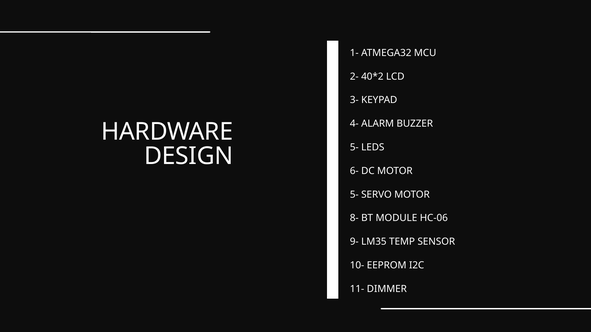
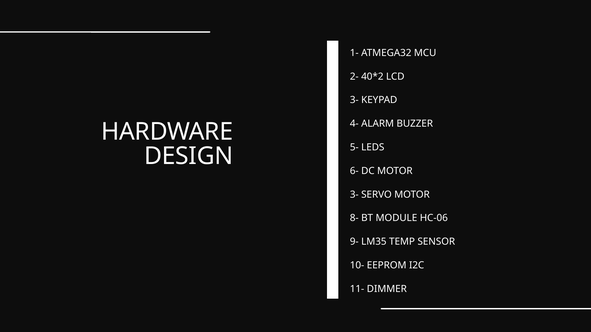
5- at (354, 195): 5- -> 3-
